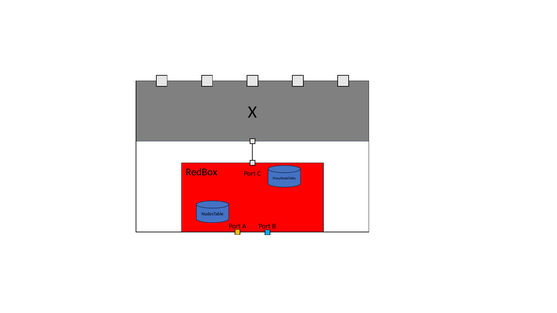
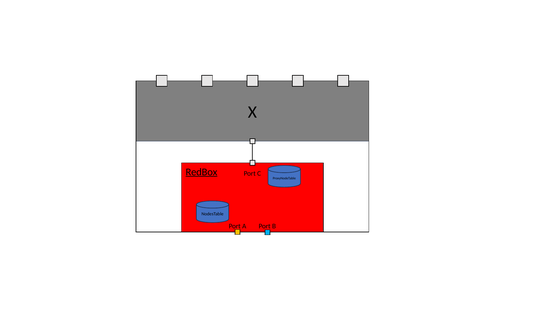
RedBox underline: none -> present
